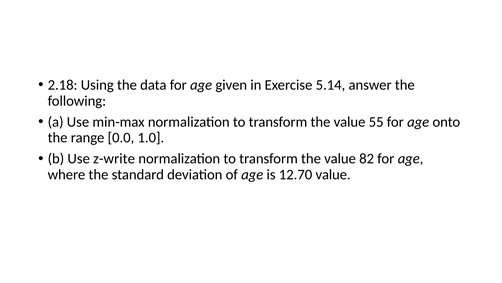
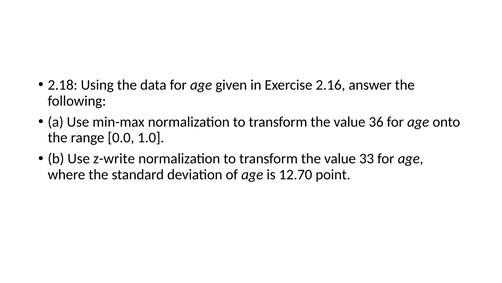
5.14: 5.14 -> 2.16
55: 55 -> 36
82: 82 -> 33
12.70 value: value -> point
